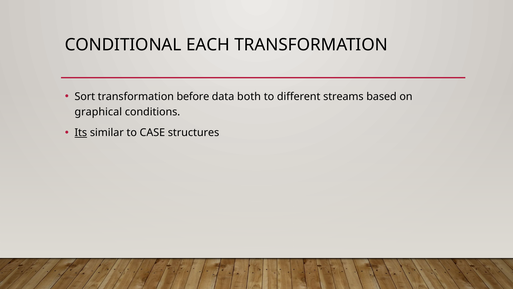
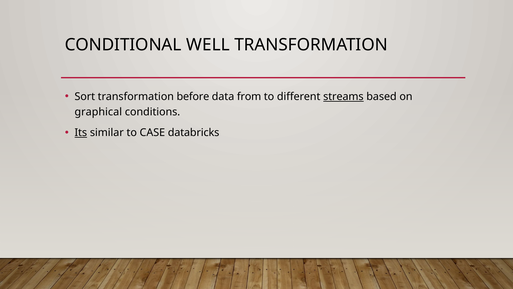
EACH: EACH -> WELL
both: both -> from
streams underline: none -> present
structures: structures -> databricks
